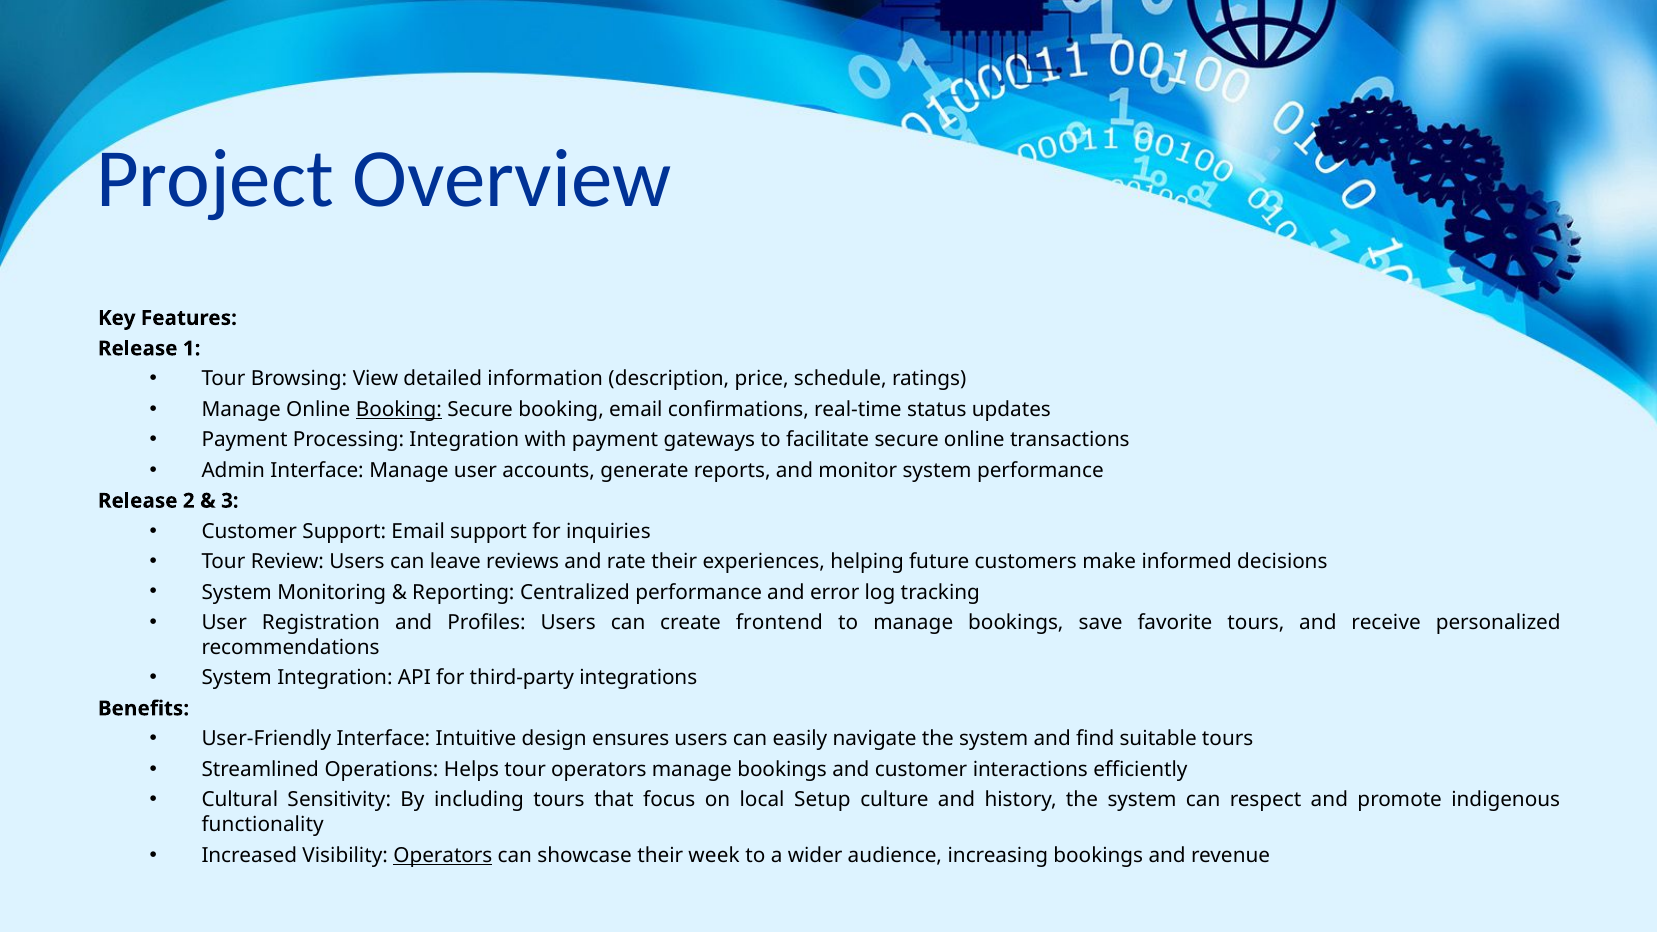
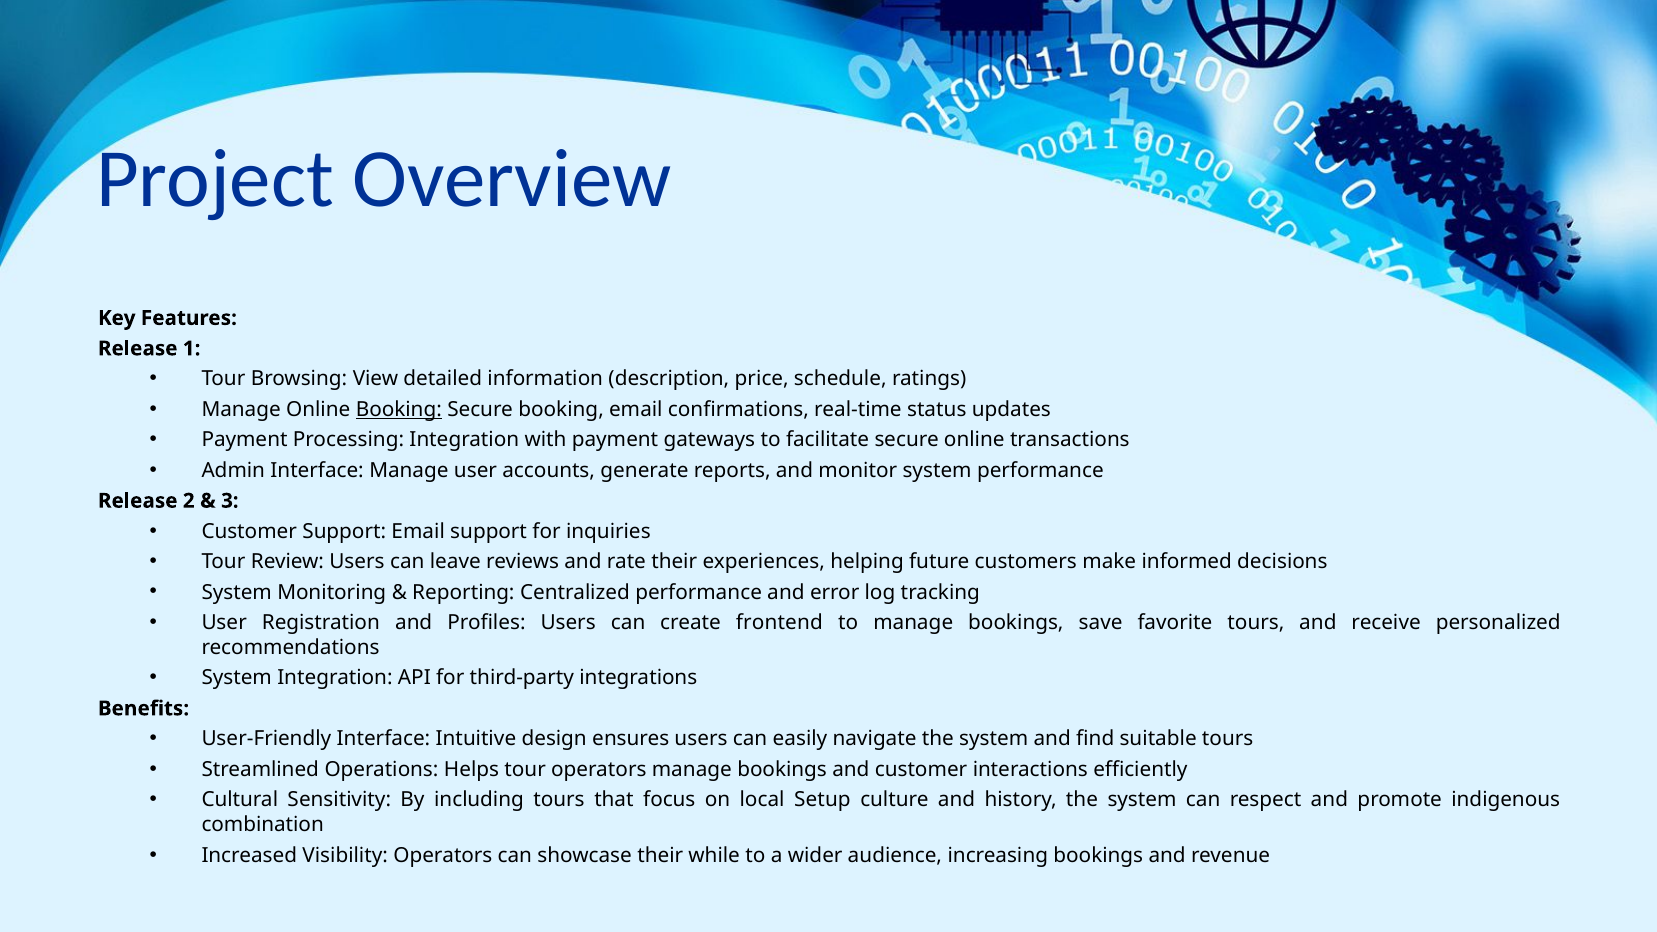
functionality: functionality -> combination
Operators at (443, 855) underline: present -> none
week: week -> while
